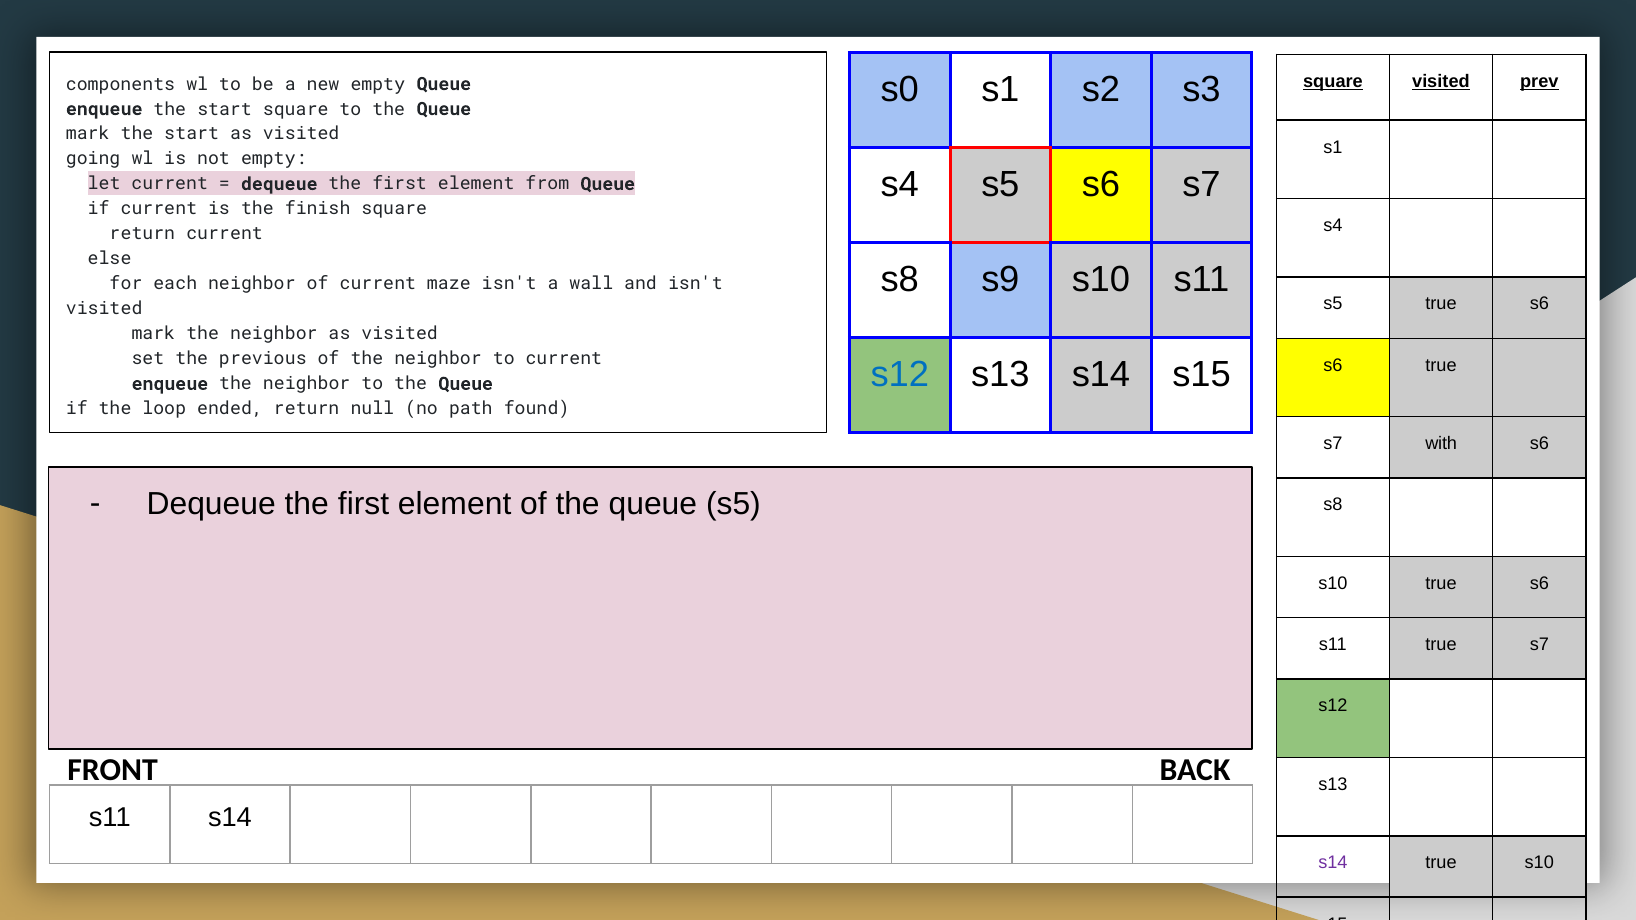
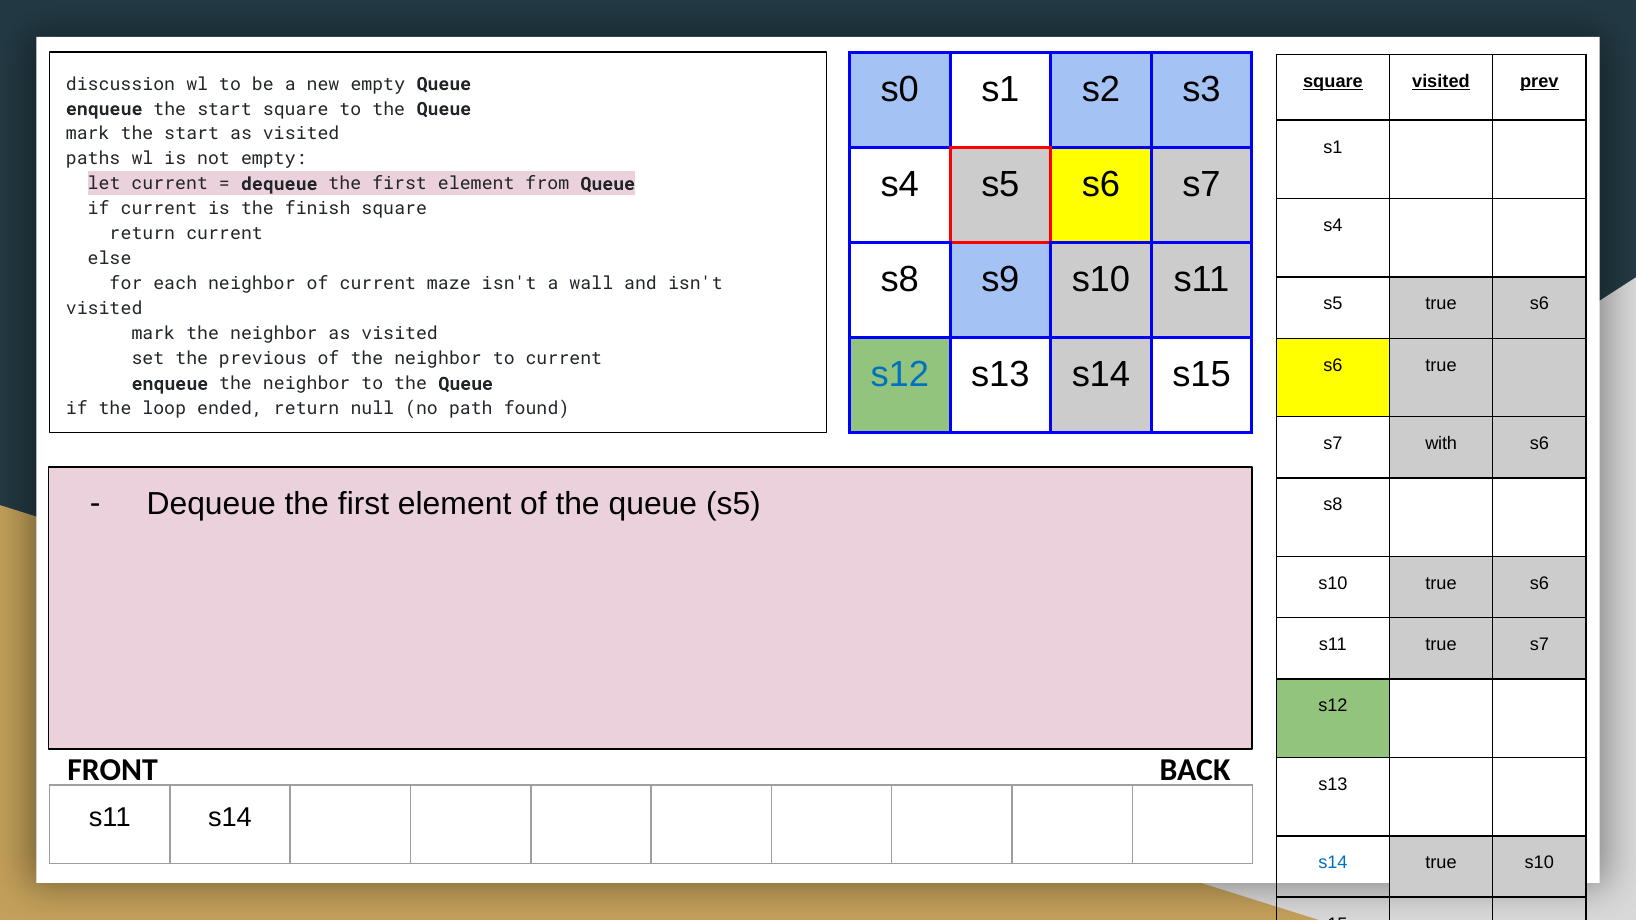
components: components -> discussion
going: going -> paths
s14 at (1333, 863) colour: purple -> blue
